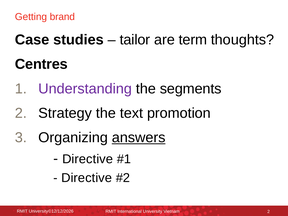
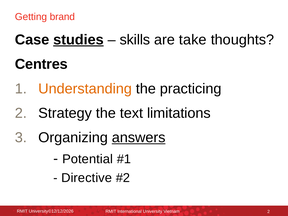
studies underline: none -> present
tailor: tailor -> skills
term: term -> take
Understanding colour: purple -> orange
segments: segments -> practicing
promotion: promotion -> limitations
Directive at (88, 159): Directive -> Potential
